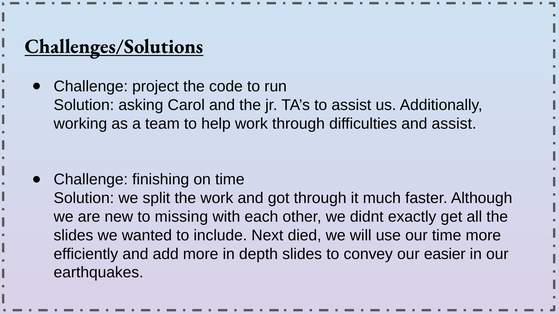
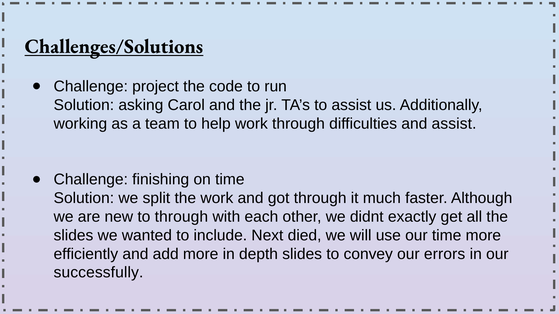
to missing: missing -> through
easier: easier -> errors
earthquakes: earthquakes -> successfully
